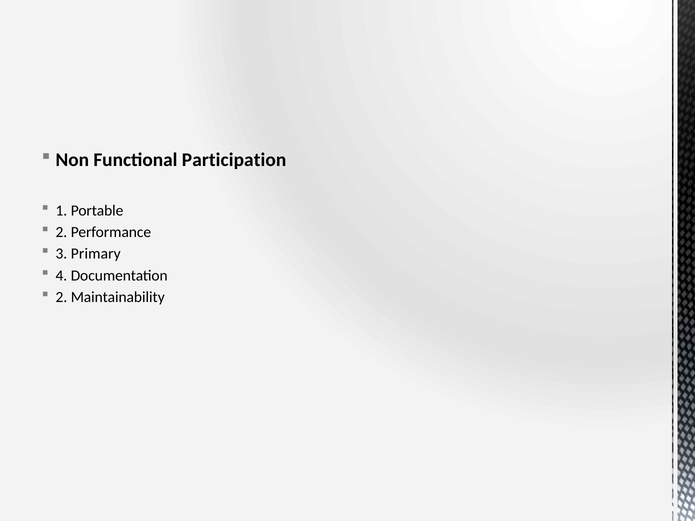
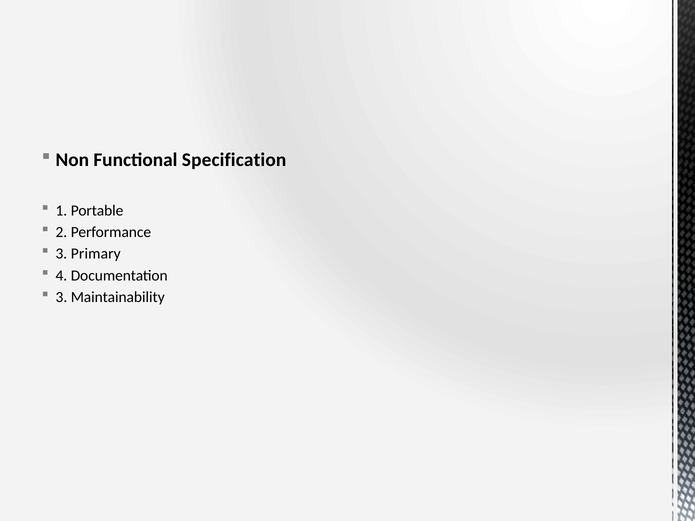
Participation: Participation -> Specification
2 at (61, 297): 2 -> 3
